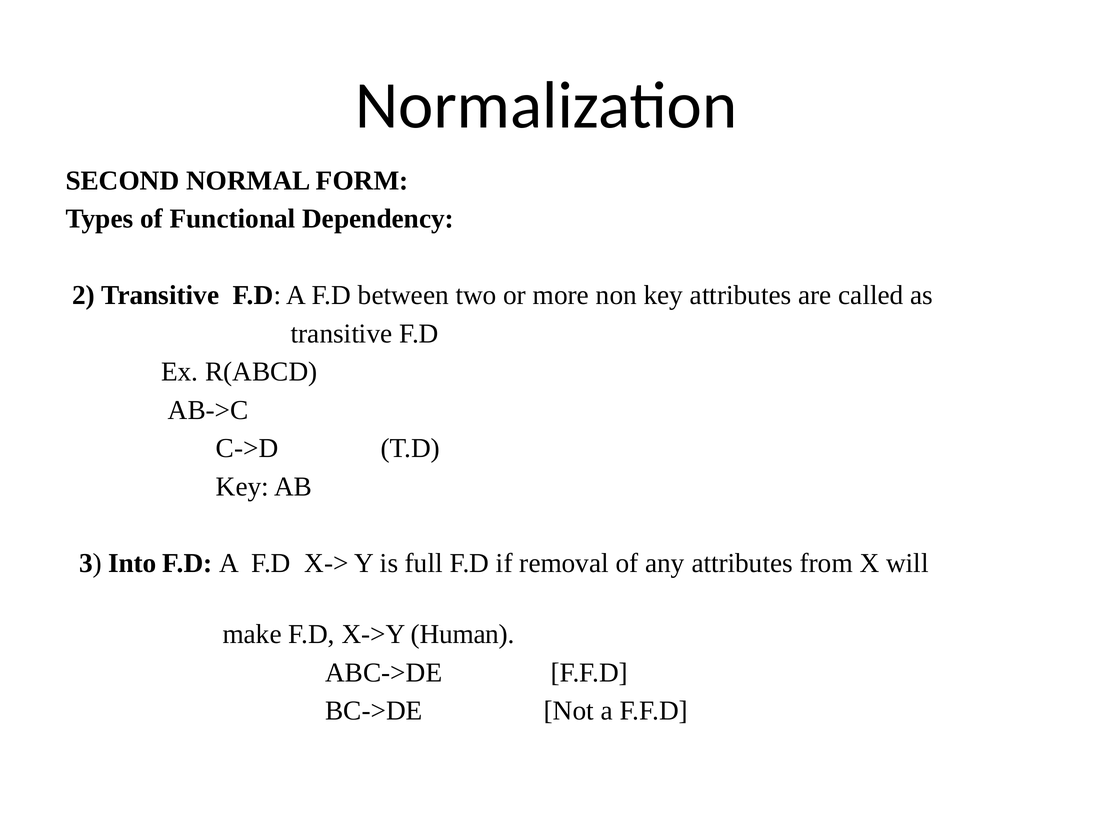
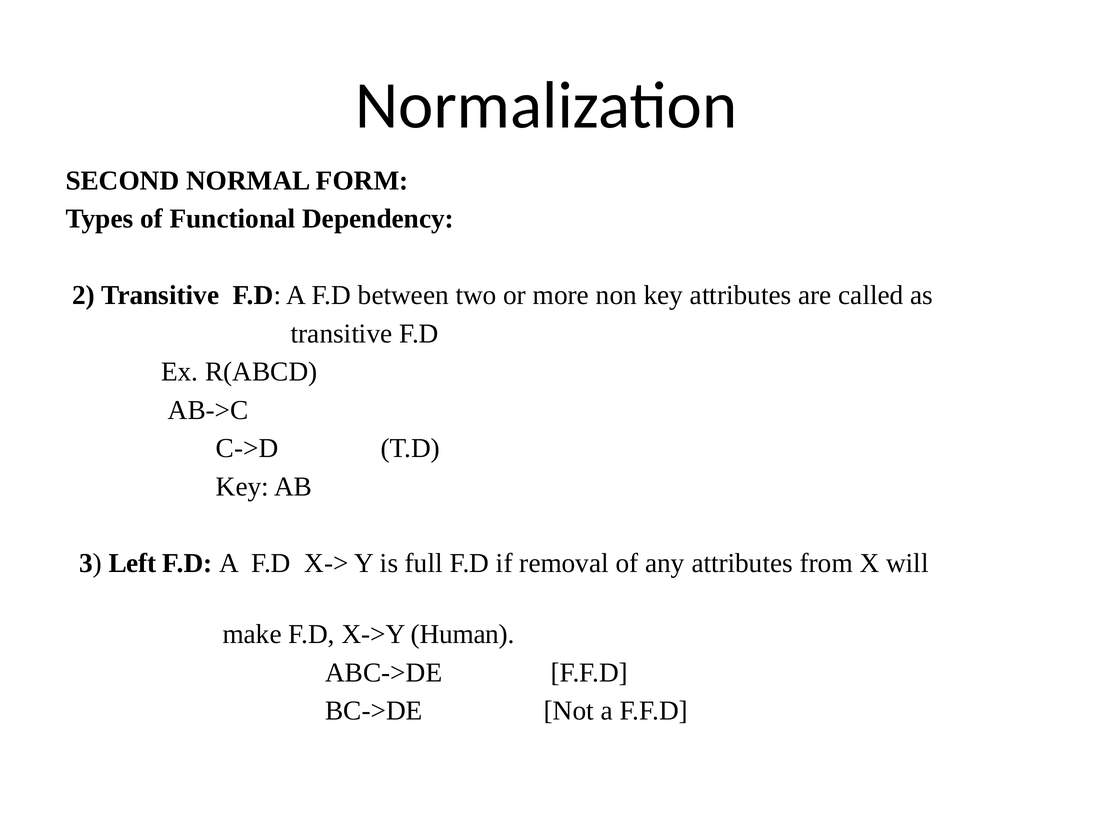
Into: Into -> Left
